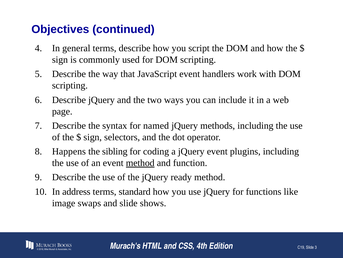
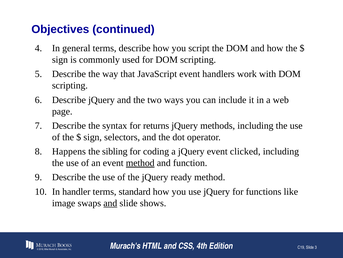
named: named -> returns
plugins: plugins -> clicked
address: address -> handler
and at (110, 203) underline: none -> present
